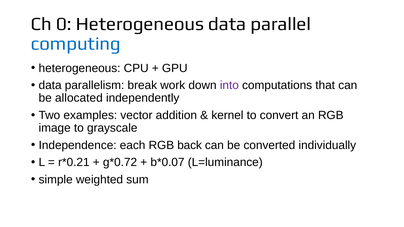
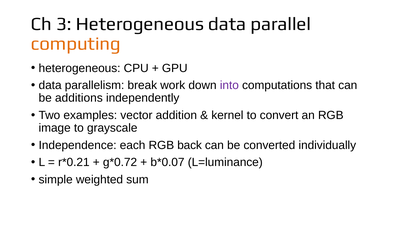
0: 0 -> 3
computing colour: blue -> orange
allocated: allocated -> additions
